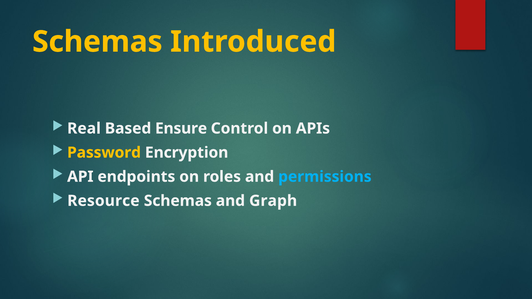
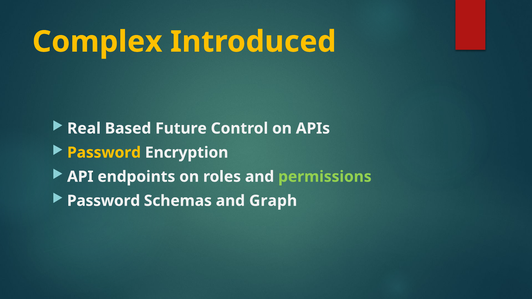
Schemas at (97, 42): Schemas -> Complex
Ensure: Ensure -> Future
permissions colour: light blue -> light green
Resource at (103, 201): Resource -> Password
